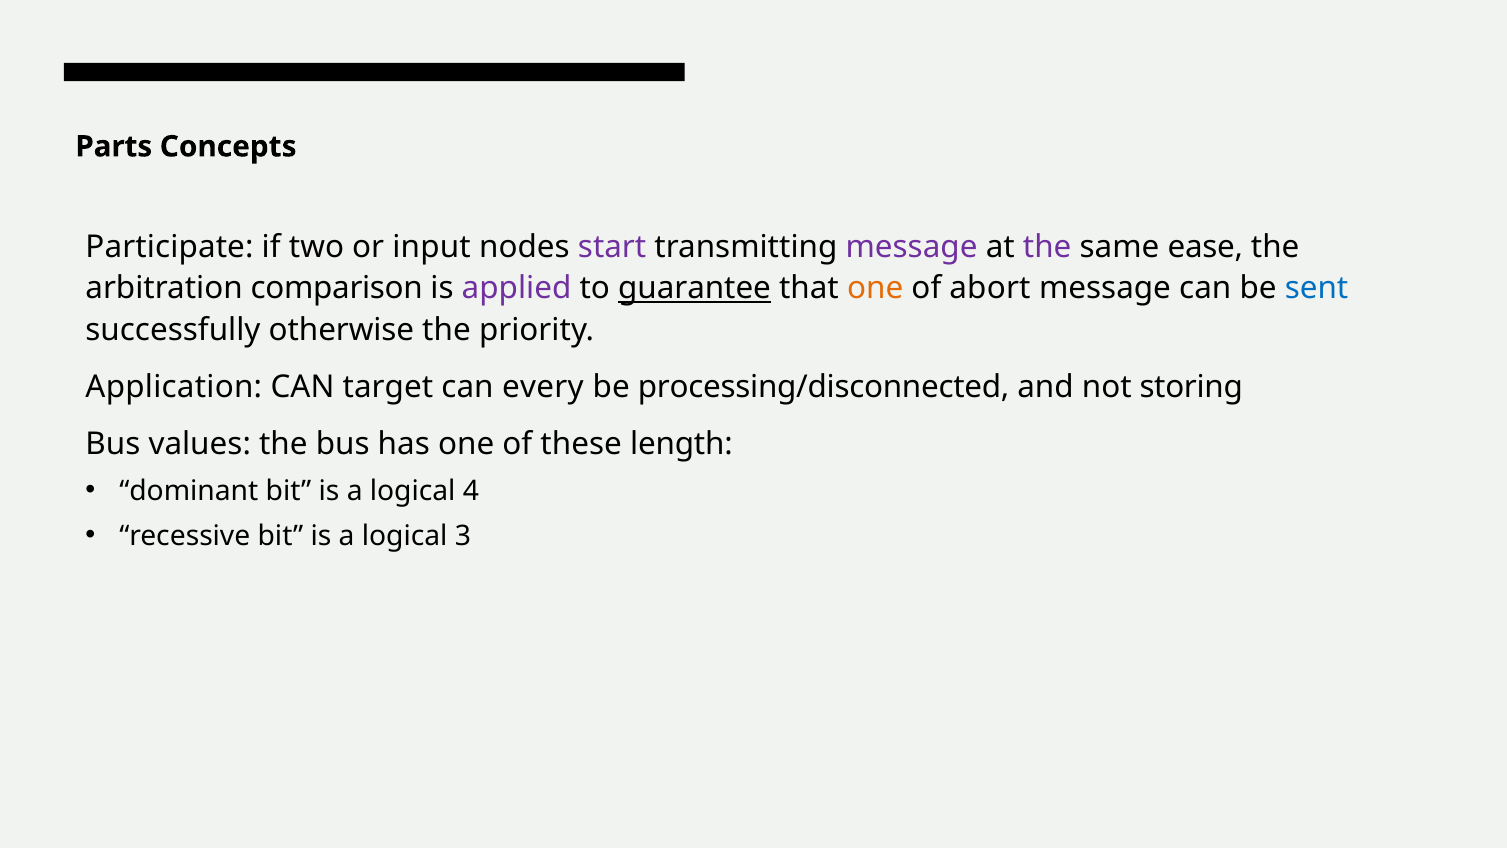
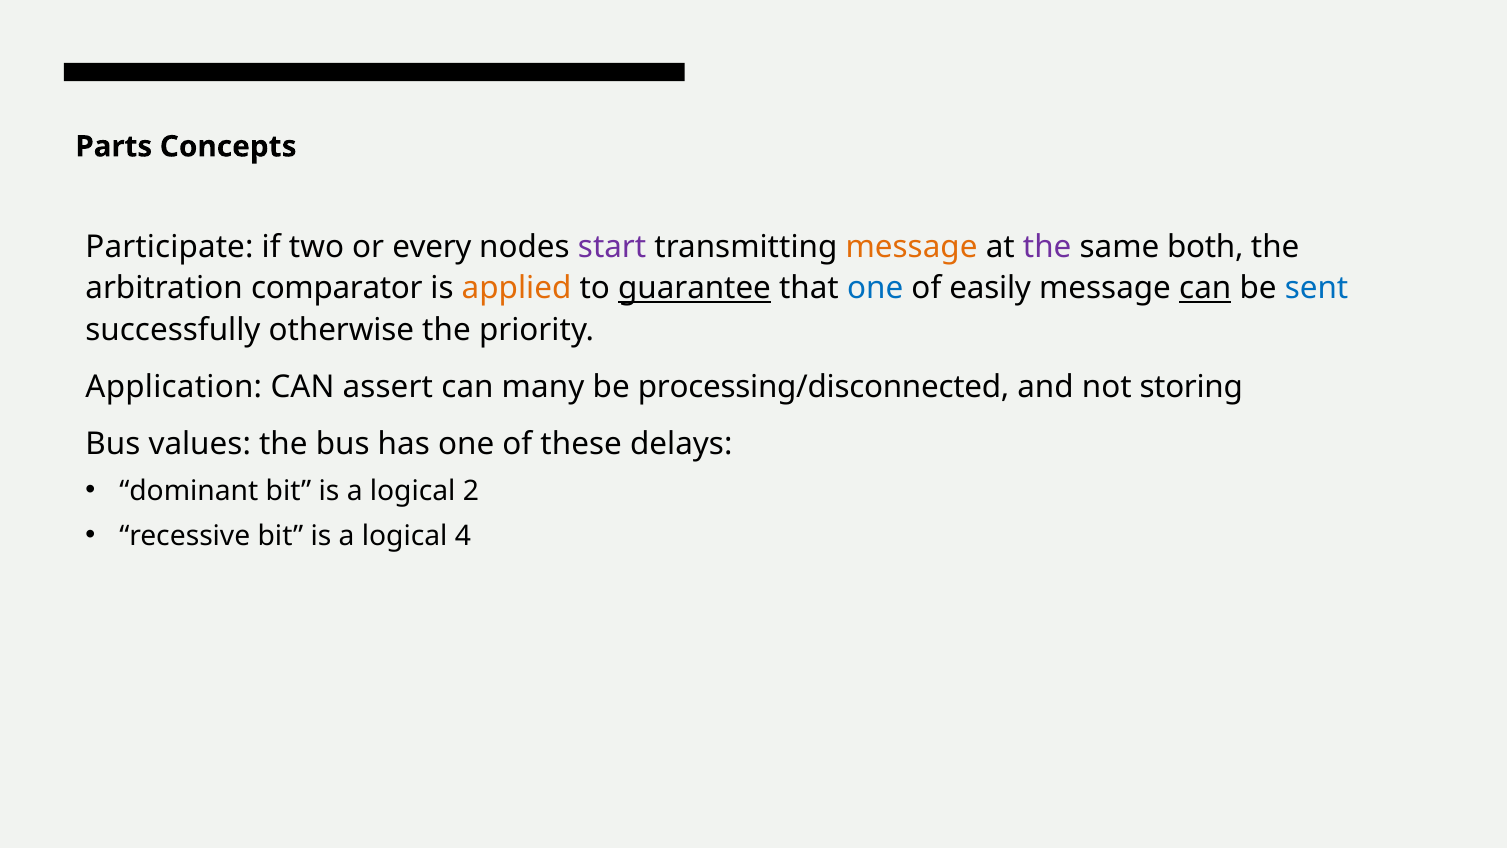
input: input -> every
message at (912, 247) colour: purple -> orange
ease: ease -> both
comparison: comparison -> comparator
applied colour: purple -> orange
one at (875, 288) colour: orange -> blue
abort: abort -> easily
can at (1205, 288) underline: none -> present
target: target -> assert
every: every -> many
length: length -> delays
4: 4 -> 2
3: 3 -> 4
